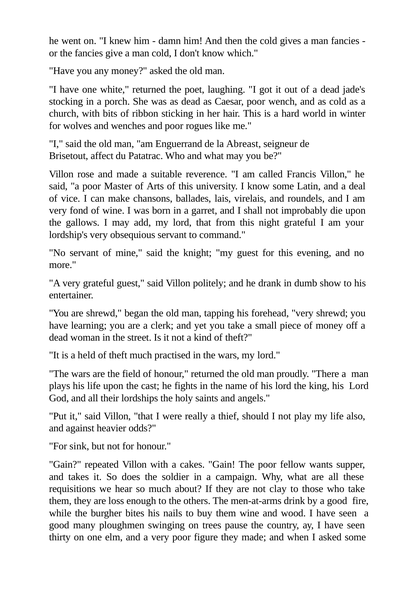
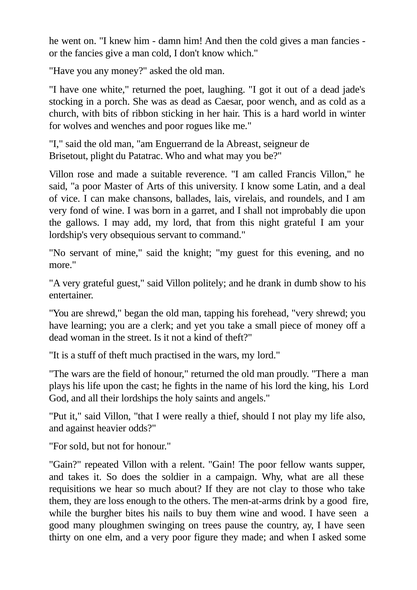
affect: affect -> plight
held: held -> stuff
sink: sink -> sold
cakes: cakes -> relent
